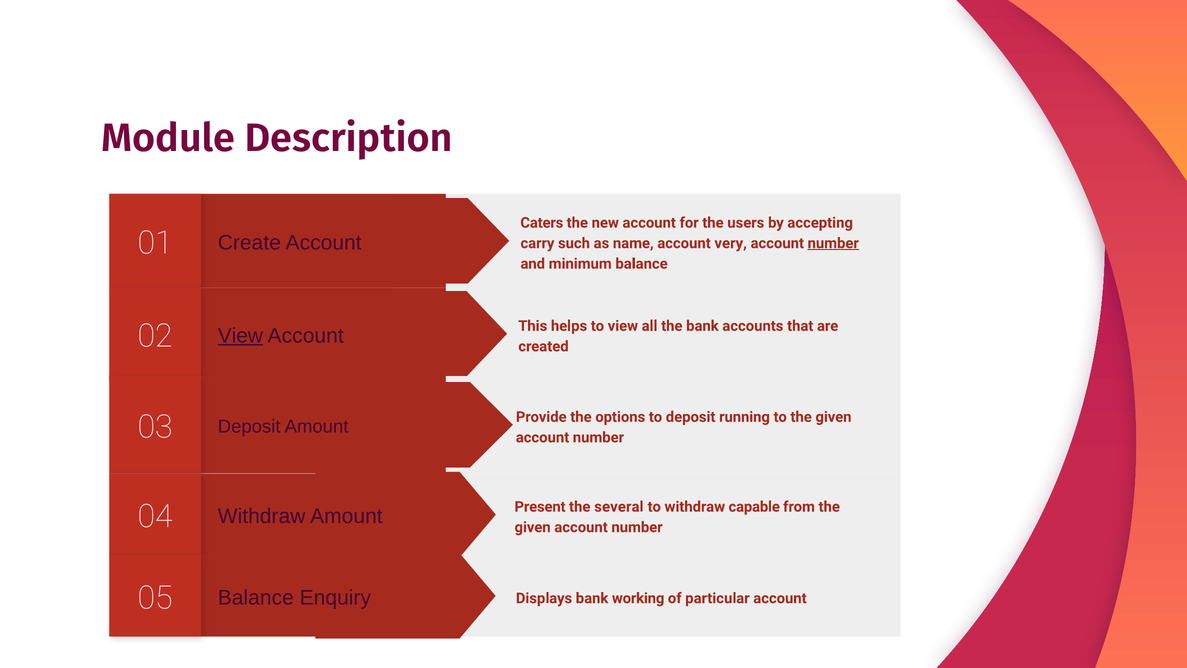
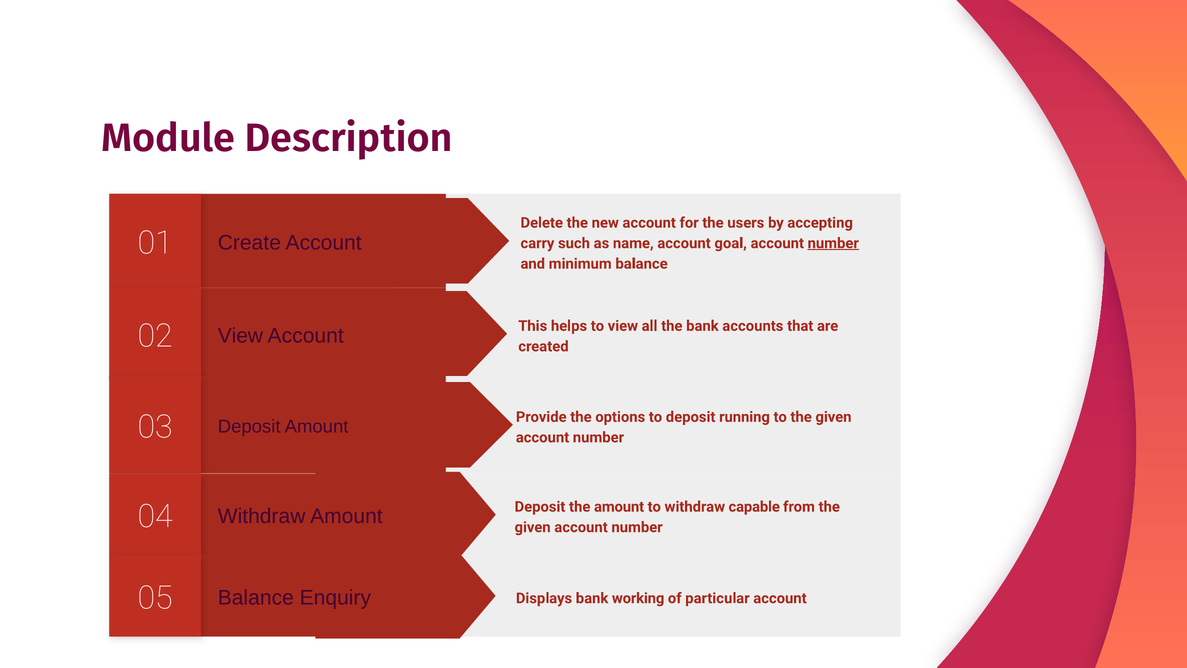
Caters: Caters -> Delete
very: very -> goal
View at (240, 336) underline: present -> none
04 Present: Present -> Deposit
the several: several -> amount
